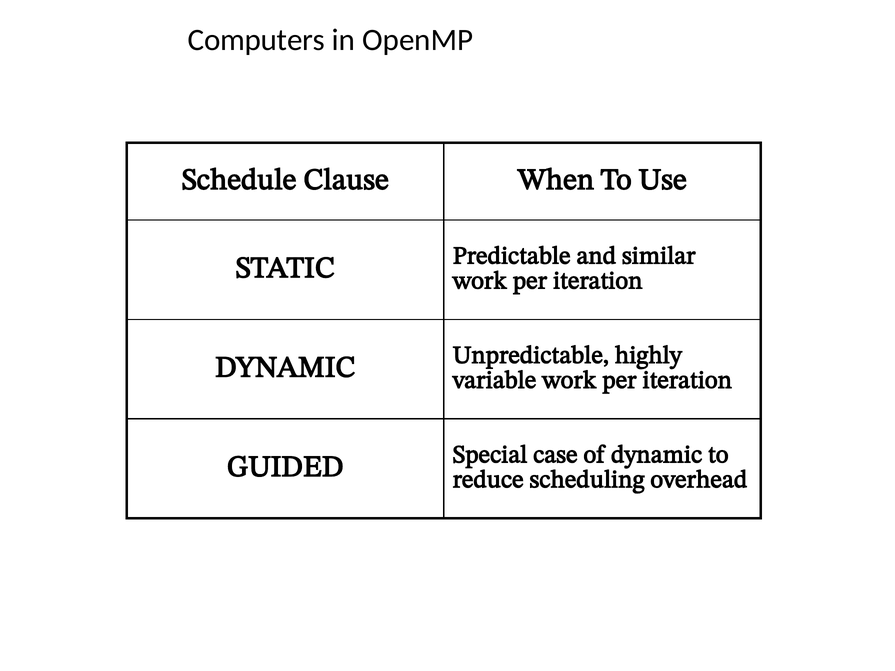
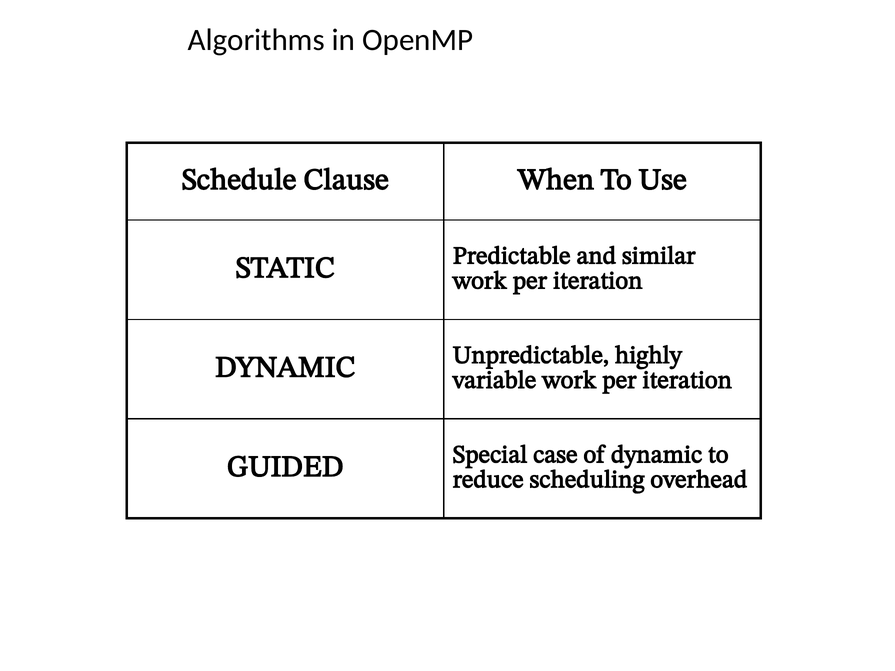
Computers: Computers -> Algorithms
